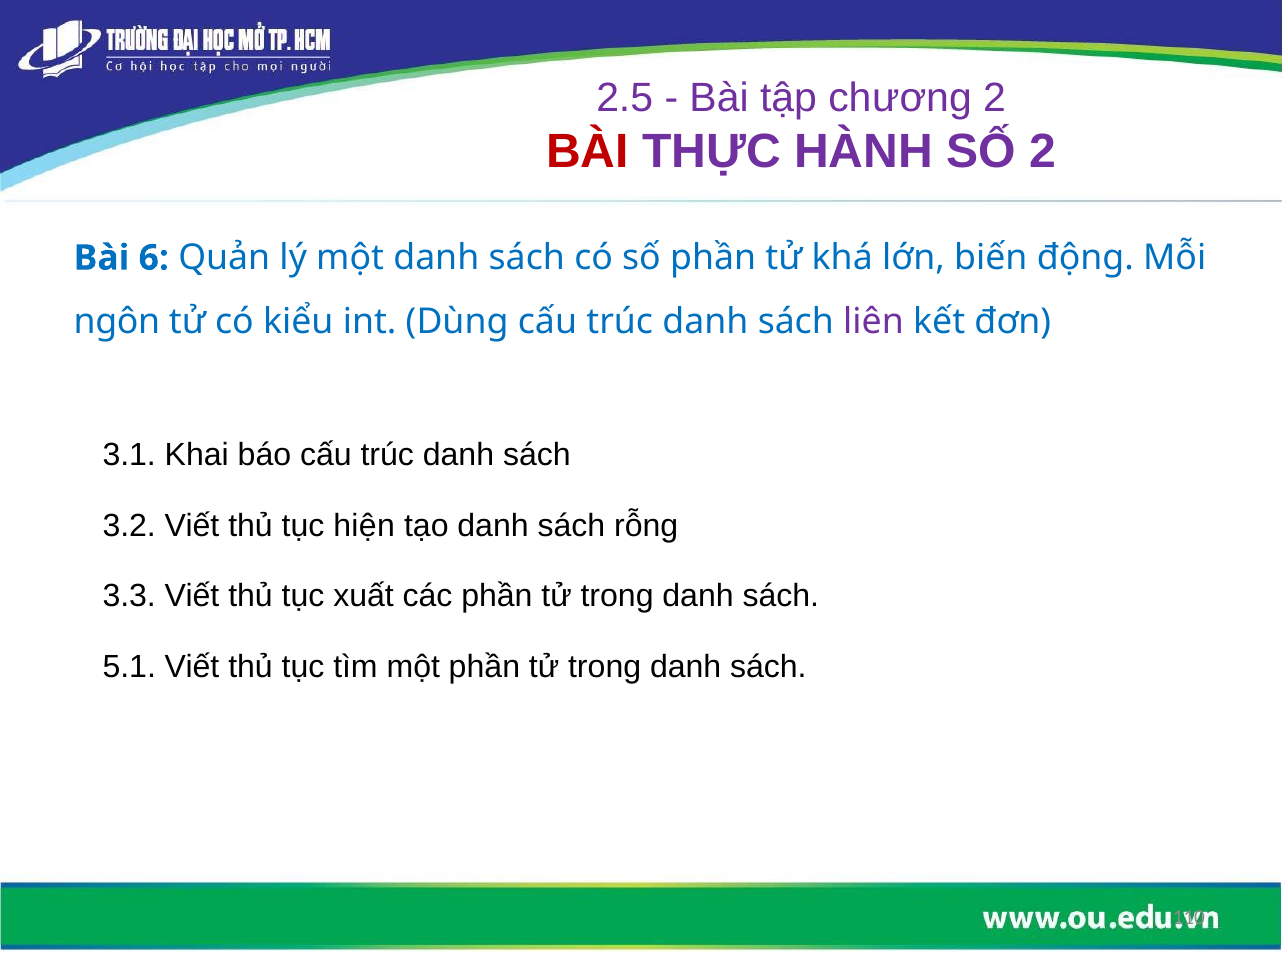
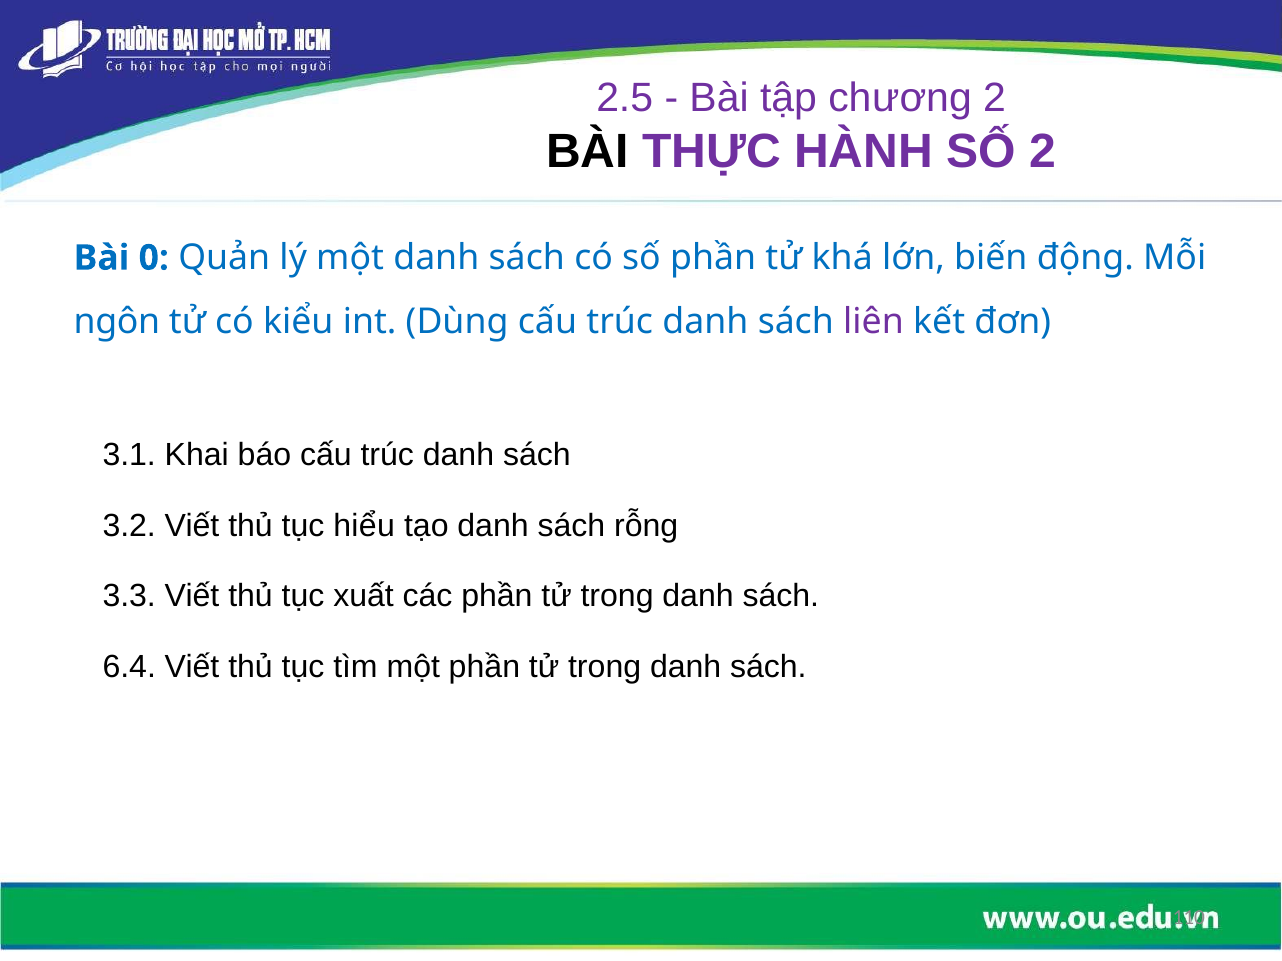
BÀI at (588, 152) colour: red -> black
6: 6 -> 0
hiện: hiện -> hiểu
5.1: 5.1 -> 6.4
